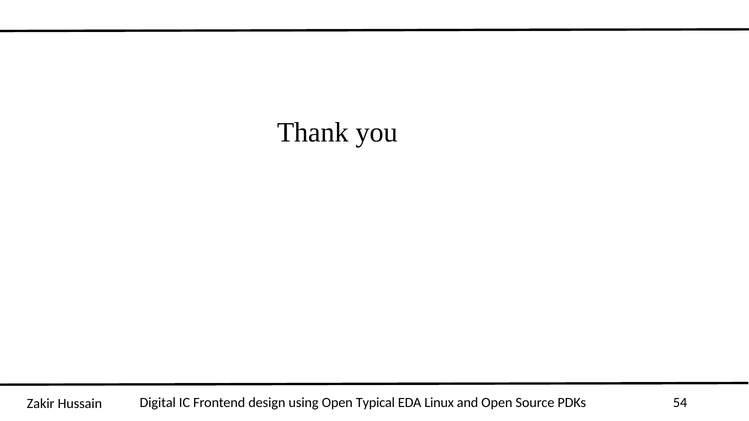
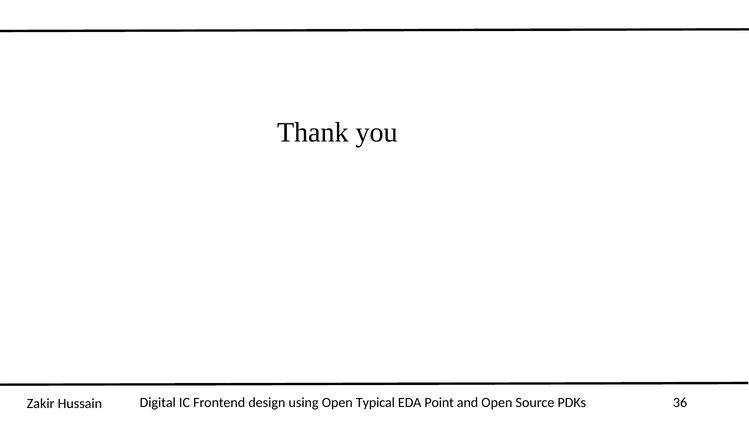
Linux: Linux -> Point
54: 54 -> 36
